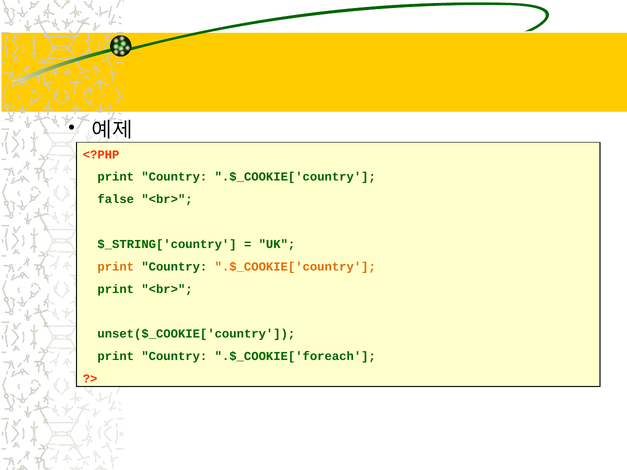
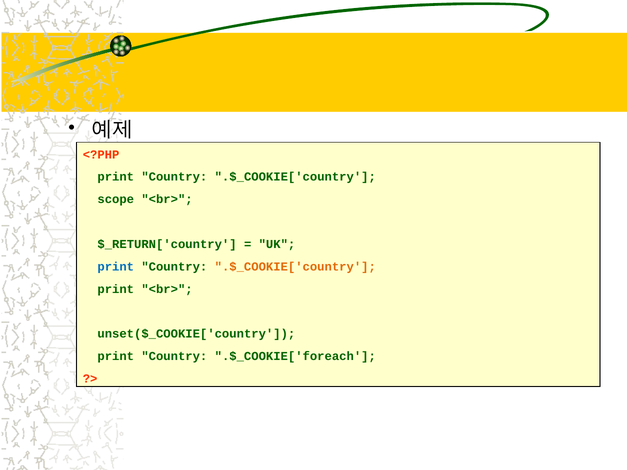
false: false -> scope
$_STRING['country: $_STRING['country -> $_RETURN['country
print at (116, 267) colour: orange -> blue
